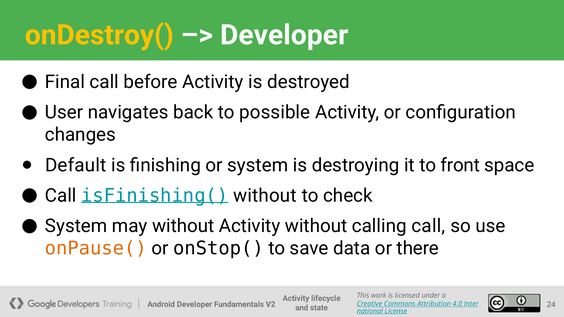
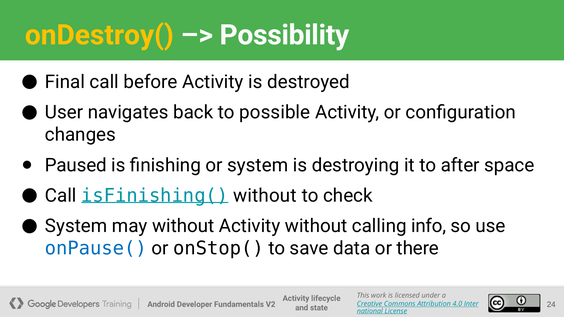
Developer at (284, 35): Developer -> Possibility
Default: Default -> Paused
front: front -> after
calling call: call -> info
onPause( colour: orange -> blue
